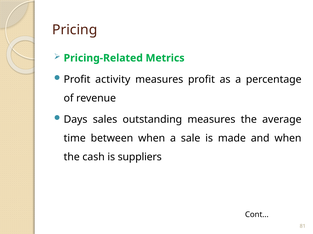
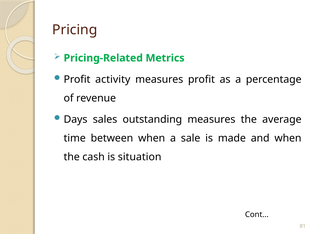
suppliers: suppliers -> situation
